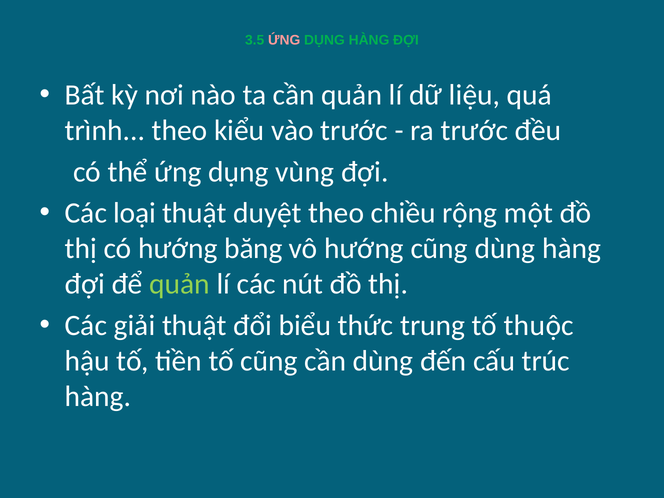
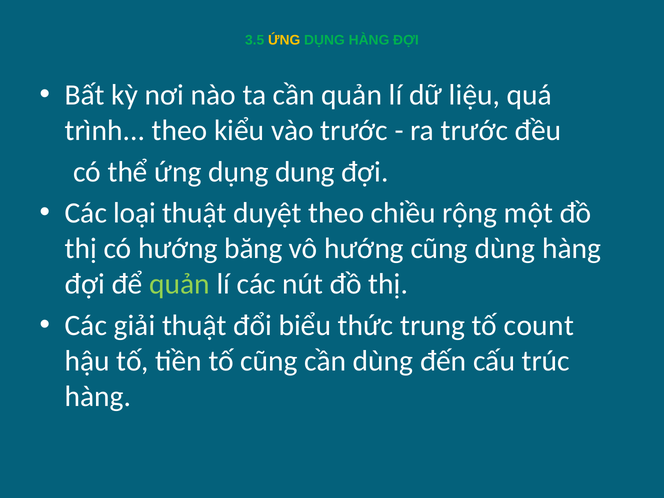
ỨNG at (284, 40) colour: pink -> yellow
vùng: vùng -> dung
thuộc: thuộc -> count
